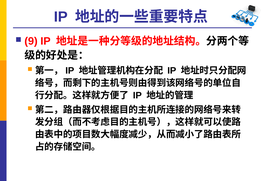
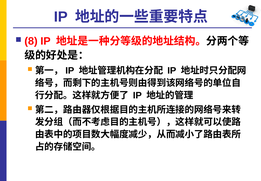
9: 9 -> 8
